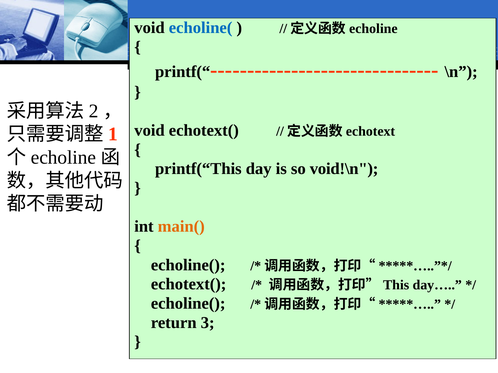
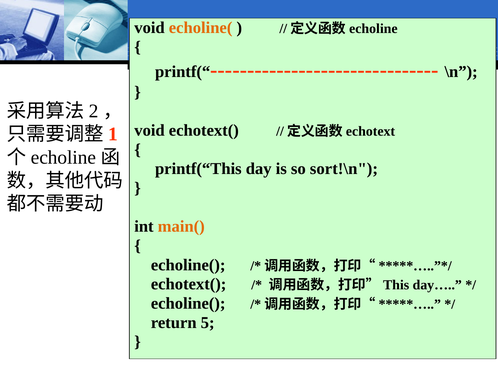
echoline( at (201, 28) colour: blue -> orange
void!\n: void!\n -> sort!\n
3: 3 -> 5
